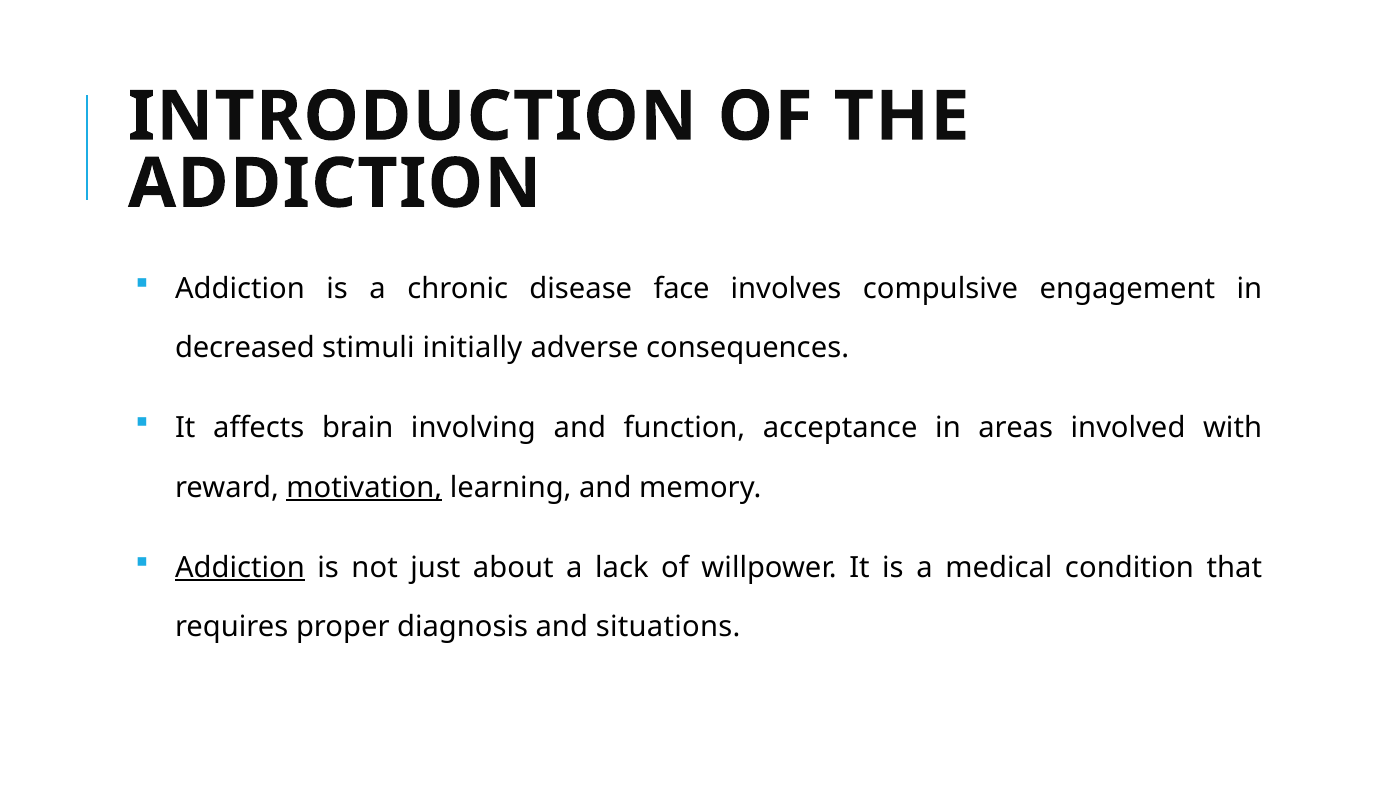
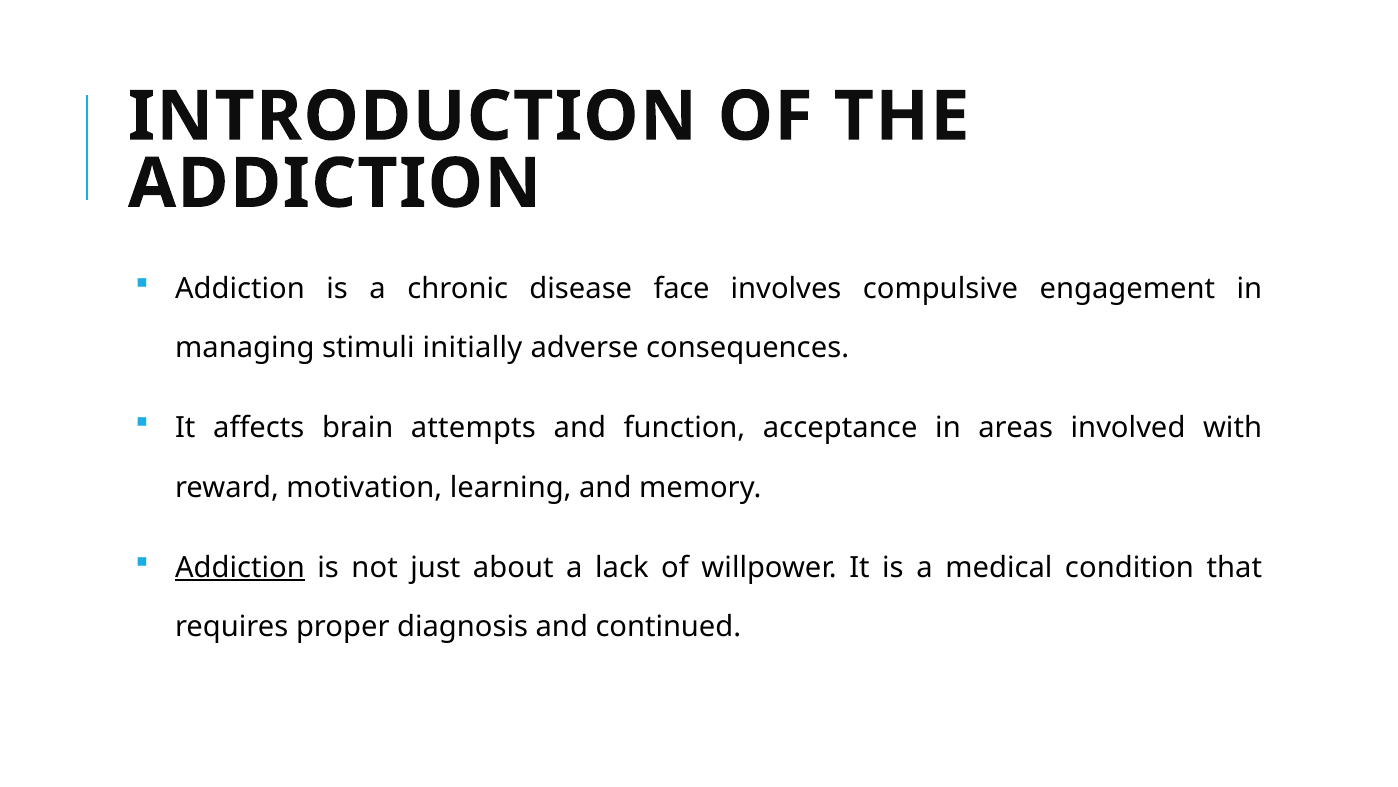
decreased: decreased -> managing
involving: involving -> attempts
motivation underline: present -> none
situations: situations -> continued
